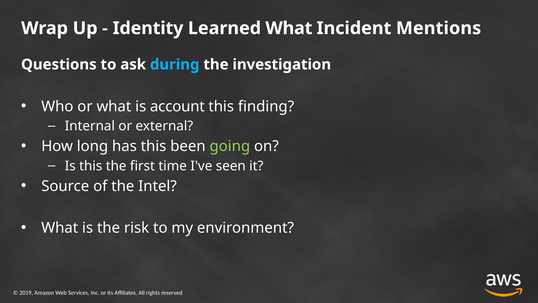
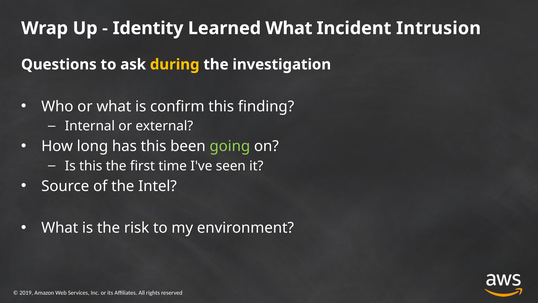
Mentions: Mentions -> Intrusion
during colour: light blue -> yellow
account: account -> confirm
